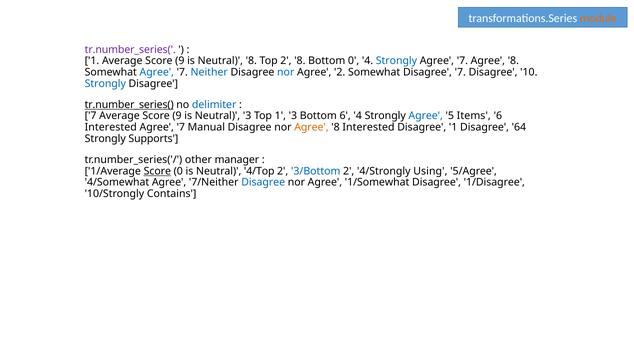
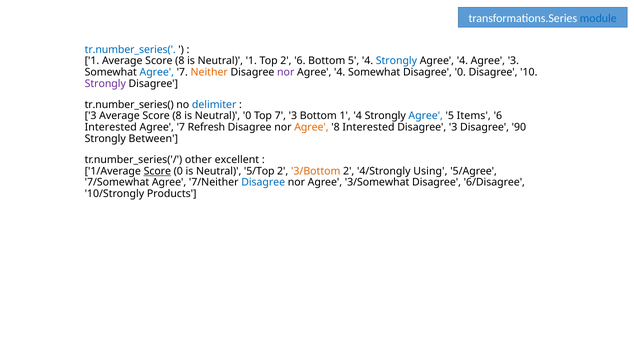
module colour: orange -> blue
tr.number_series( at (130, 50) colour: purple -> blue
1 Average Score 9: 9 -> 8
Neutral 8: 8 -> 1
2 8: 8 -> 6
Bottom 0: 0 -> 5
7 at (462, 61): 7 -> 4
8 at (513, 61): 8 -> 3
Neither colour: blue -> orange
nor at (286, 72) colour: blue -> purple
2 at (340, 72): 2 -> 4
Disagree 7: 7 -> 0
Strongly at (105, 84) colour: blue -> purple
tr.number_series( at (129, 105) underline: present -> none
7 at (91, 116): 7 -> 3
9 at (177, 116): 9 -> 8
Neutral 3: 3 -> 0
Top 1: 1 -> 7
Bottom 6: 6 -> 1
Manual: Manual -> Refresh
Disagree 1: 1 -> 3
64: 64 -> 90
Supports: Supports -> Between
manager: manager -> excellent
4/Top: 4/Top -> 5/Top
3/Bottom colour: blue -> orange
4/Somewhat: 4/Somewhat -> 7/Somewhat
1/Somewhat: 1/Somewhat -> 3/Somewhat
1/Disagree: 1/Disagree -> 6/Disagree
Contains: Contains -> Products
